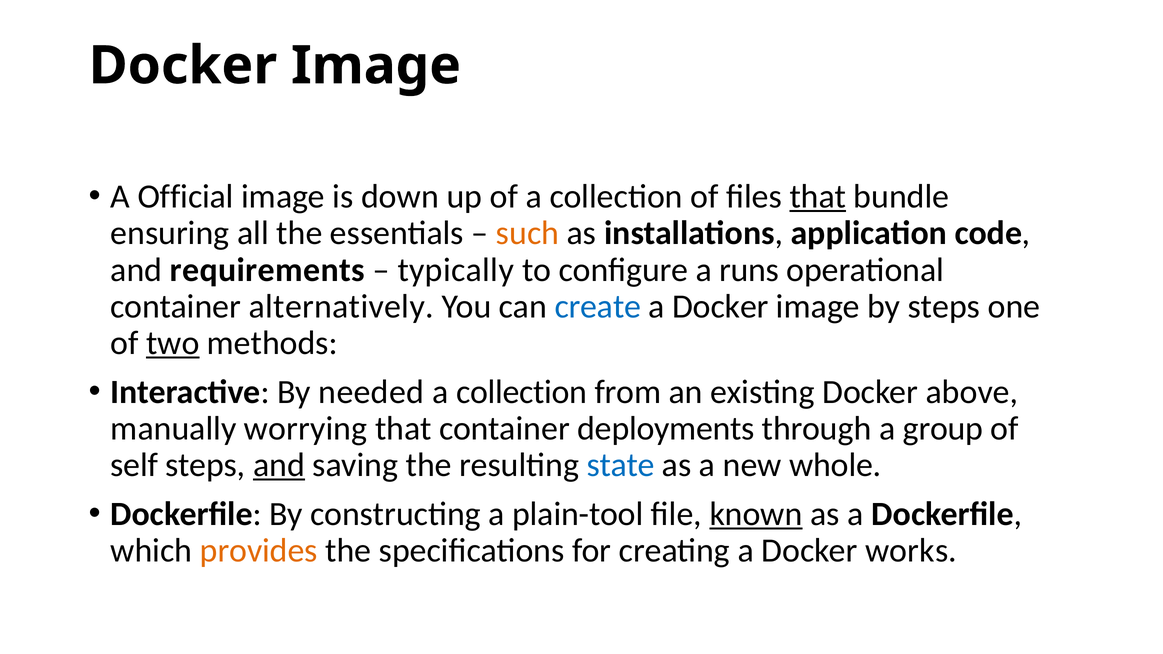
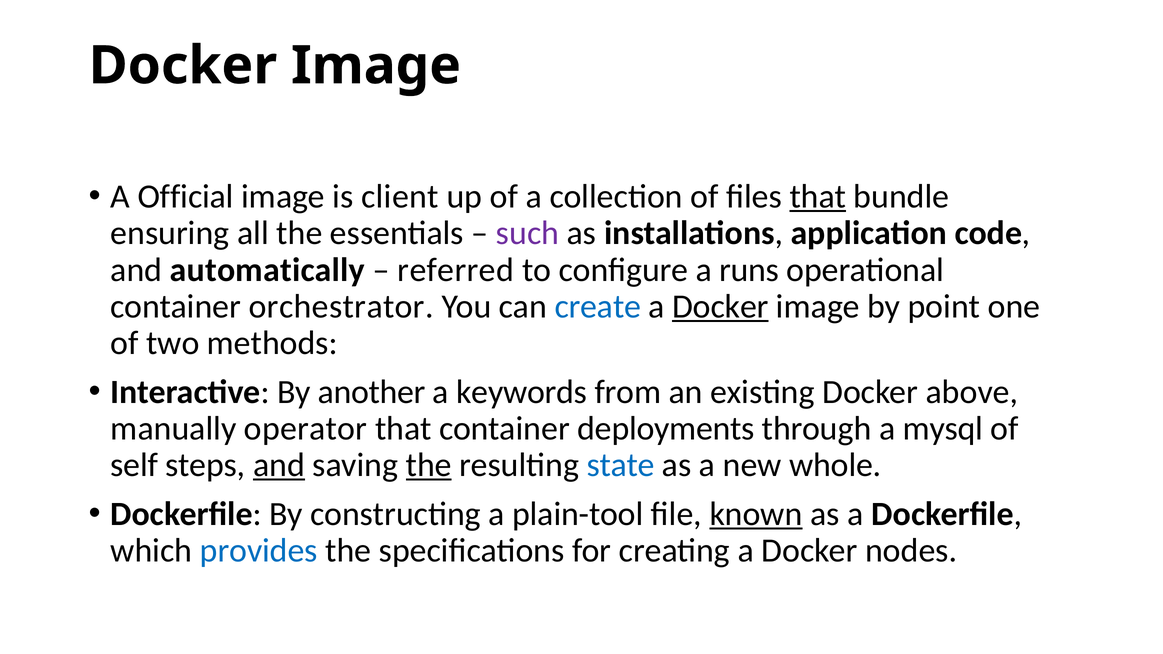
down: down -> client
such colour: orange -> purple
requirements: requirements -> automatically
typically: typically -> referred
alternatively: alternatively -> orchestrator
Docker at (720, 307) underline: none -> present
by steps: steps -> point
two underline: present -> none
needed: needed -> another
collection at (522, 392): collection -> keywords
worrying: worrying -> operator
group: group -> mysql
the at (429, 465) underline: none -> present
provides colour: orange -> blue
works: works -> nodes
